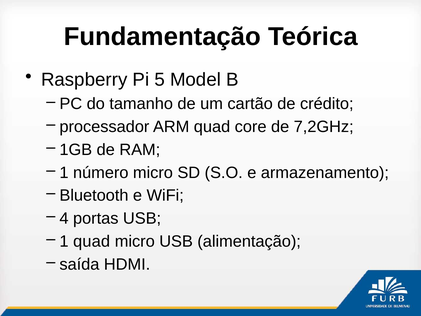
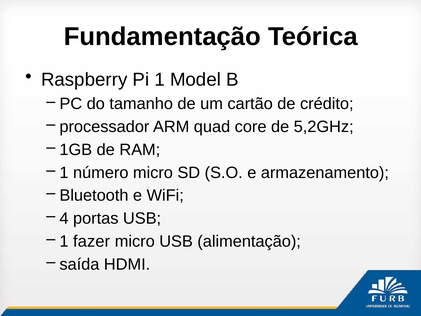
5: 5 -> 1
7,2GHz: 7,2GHz -> 5,2GHz
quad at (92, 241): quad -> fazer
